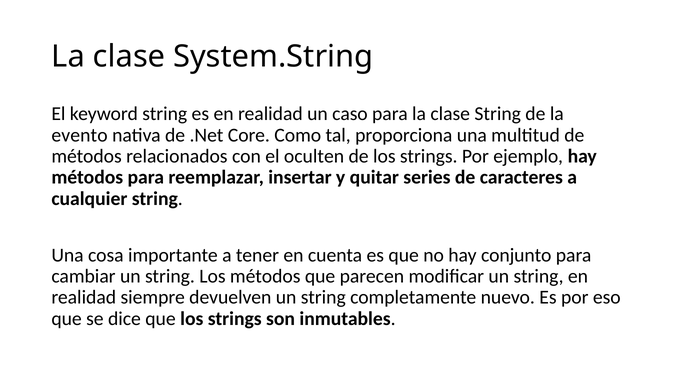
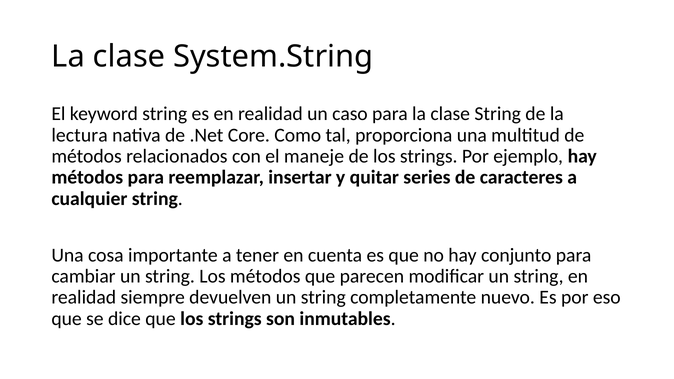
evento: evento -> lectura
oculten: oculten -> maneje
